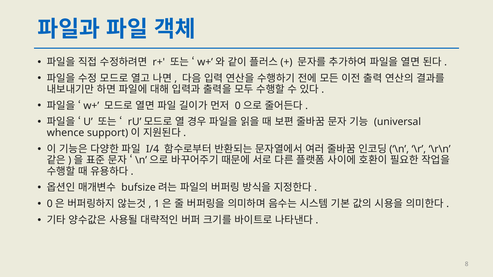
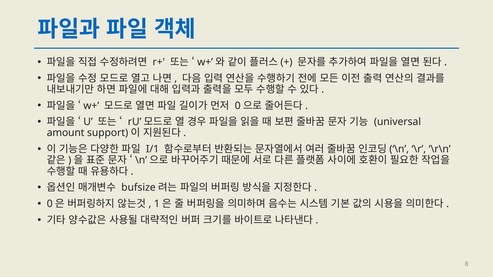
whence: whence -> amount
I/4: I/4 -> I/1
